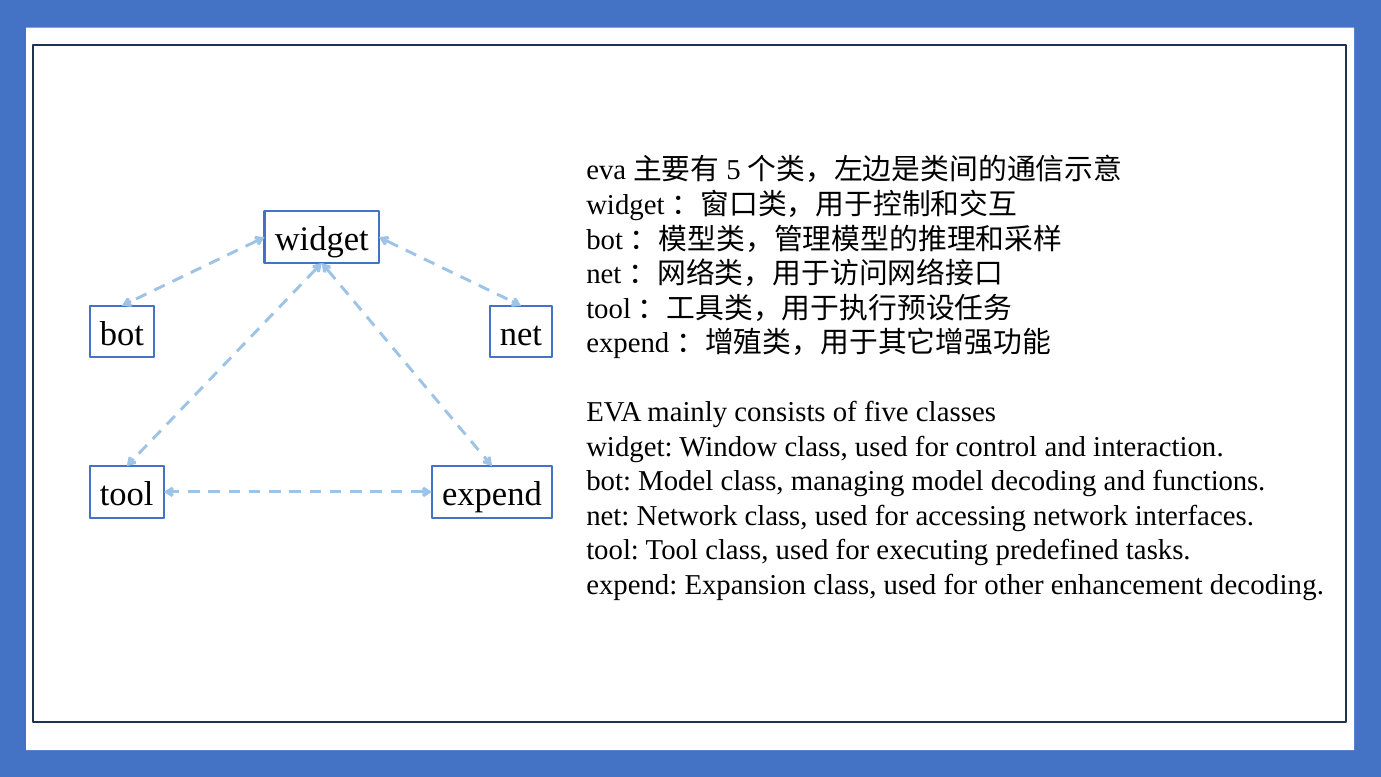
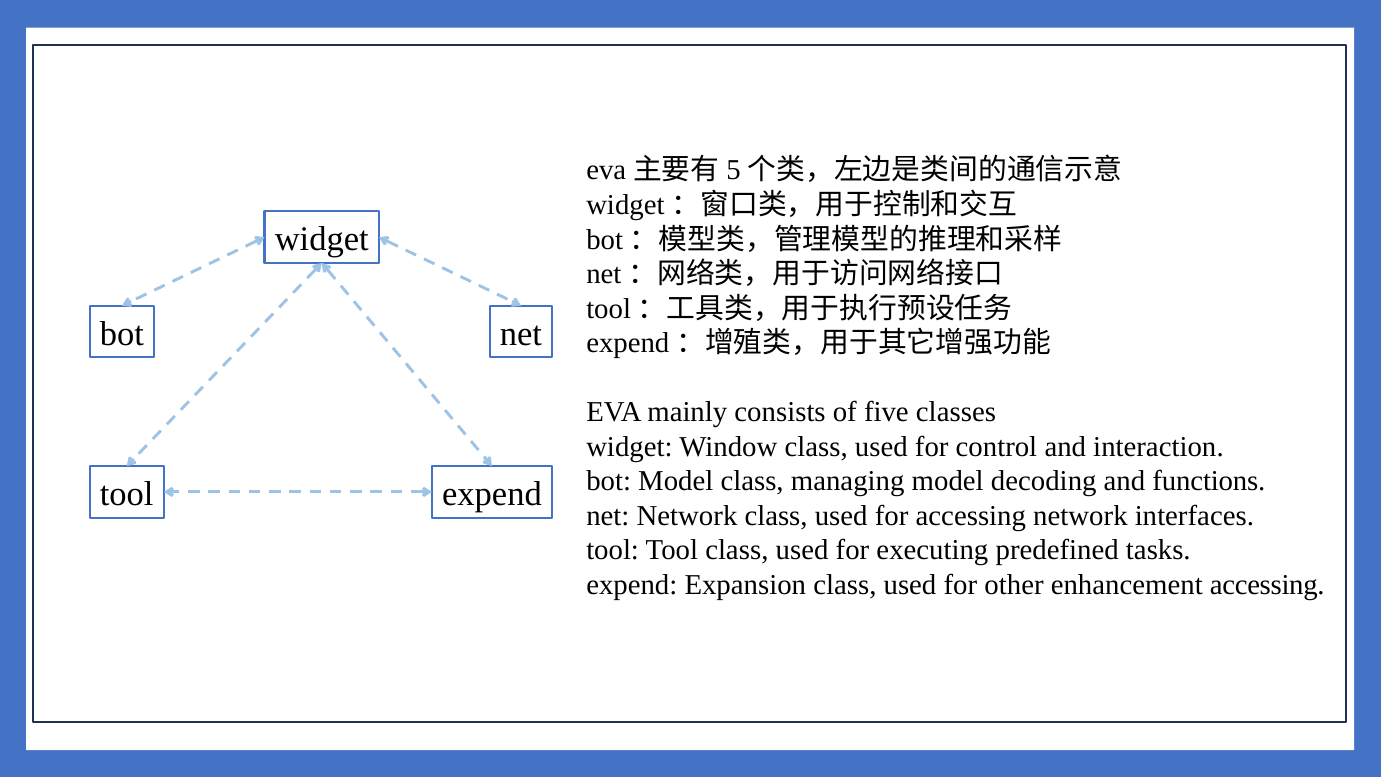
enhancement decoding: decoding -> accessing
